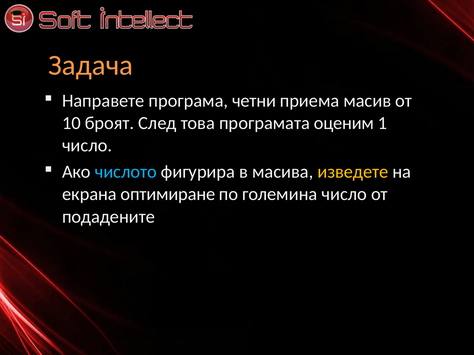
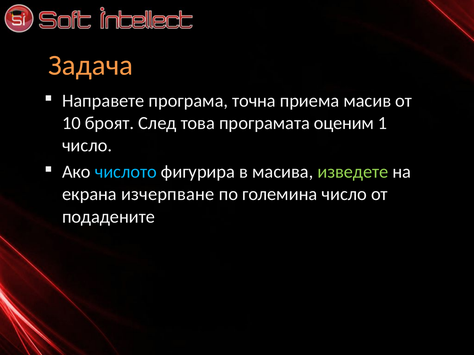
четни: четни -> точна
изведете colour: yellow -> light green
оптимиране: оптимиране -> изчерпване
